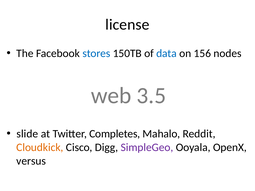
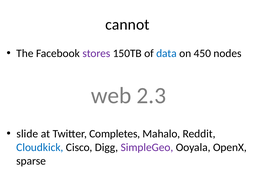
license: license -> cannot
stores colour: blue -> purple
156: 156 -> 450
3.5: 3.5 -> 2.3
Cloudkick colour: orange -> blue
versus: versus -> sparse
